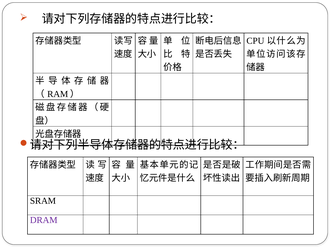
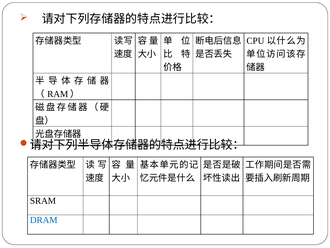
DRAM colour: purple -> blue
